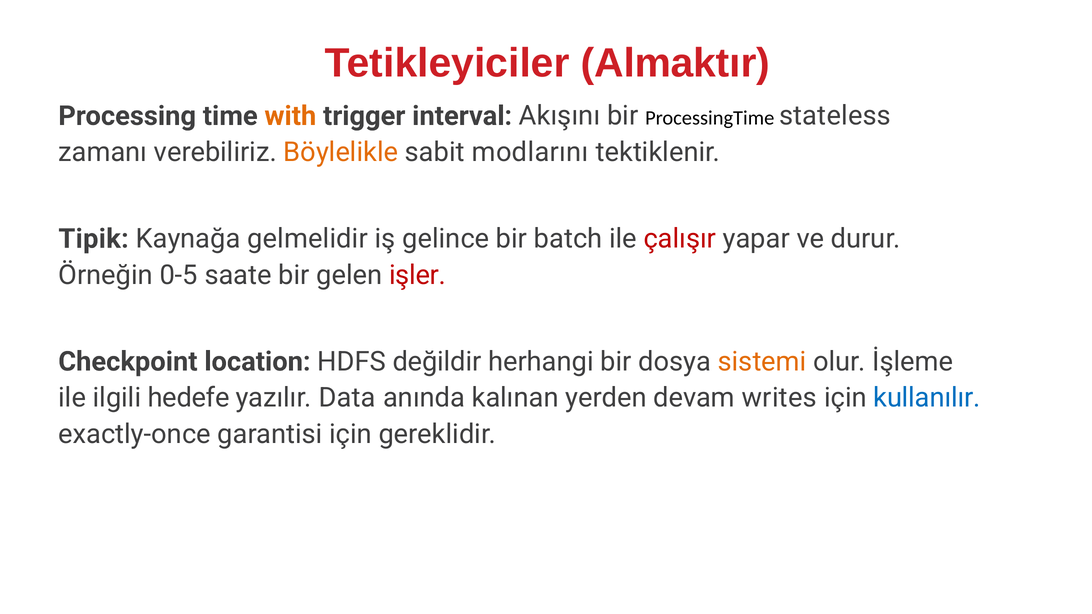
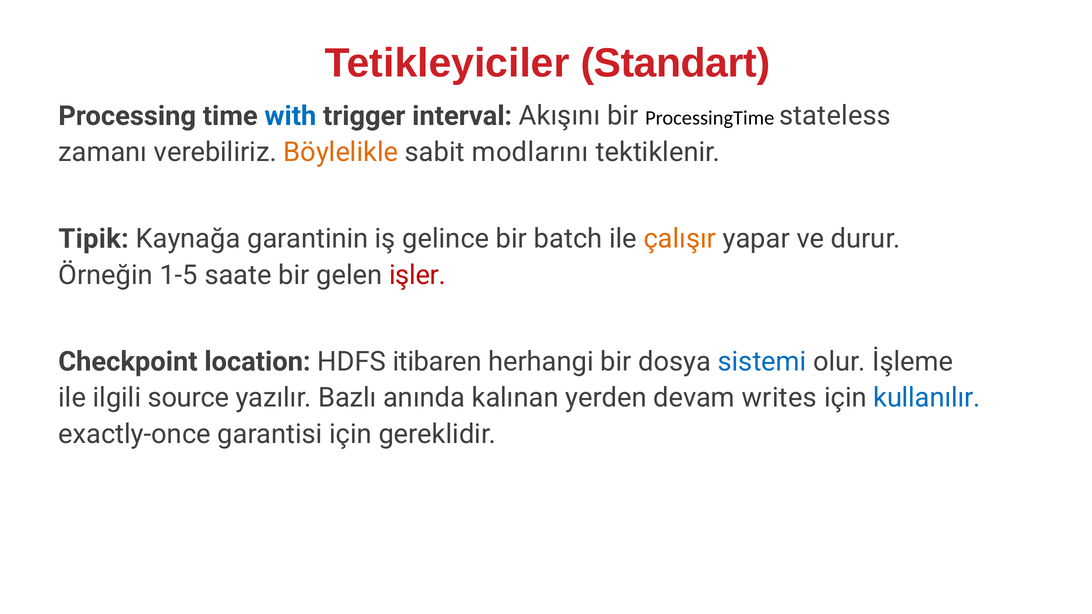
Almaktır: Almaktır -> Standart
with colour: orange -> blue
gelmelidir: gelmelidir -> garantinin
çalışır colour: red -> orange
0-5: 0-5 -> 1-5
değildir: değildir -> itibaren
sistemi colour: orange -> blue
hedefe: hedefe -> source
Data: Data -> Bazlı
